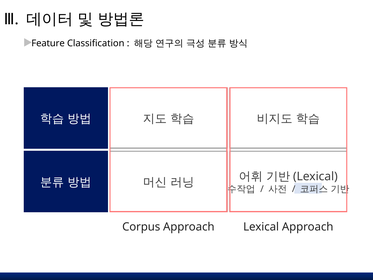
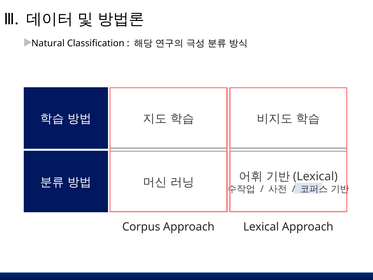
Feature: Feature -> Natural
